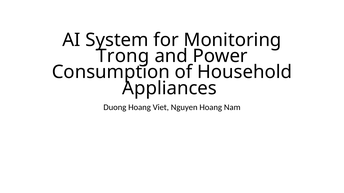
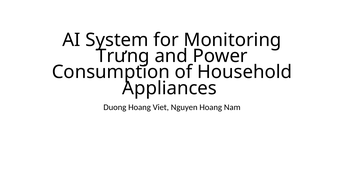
Trong: Trong -> Trưng
